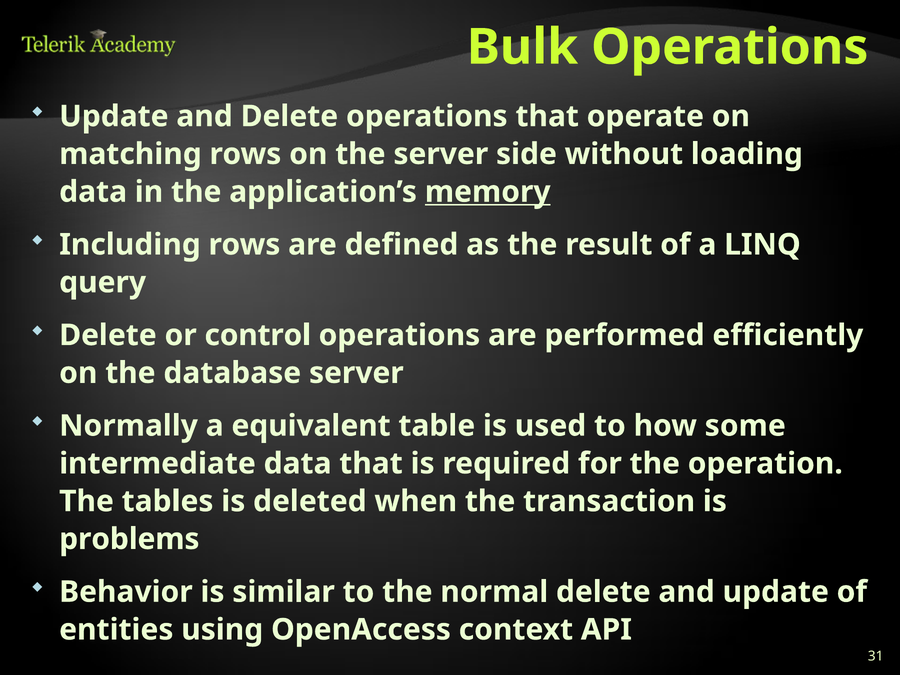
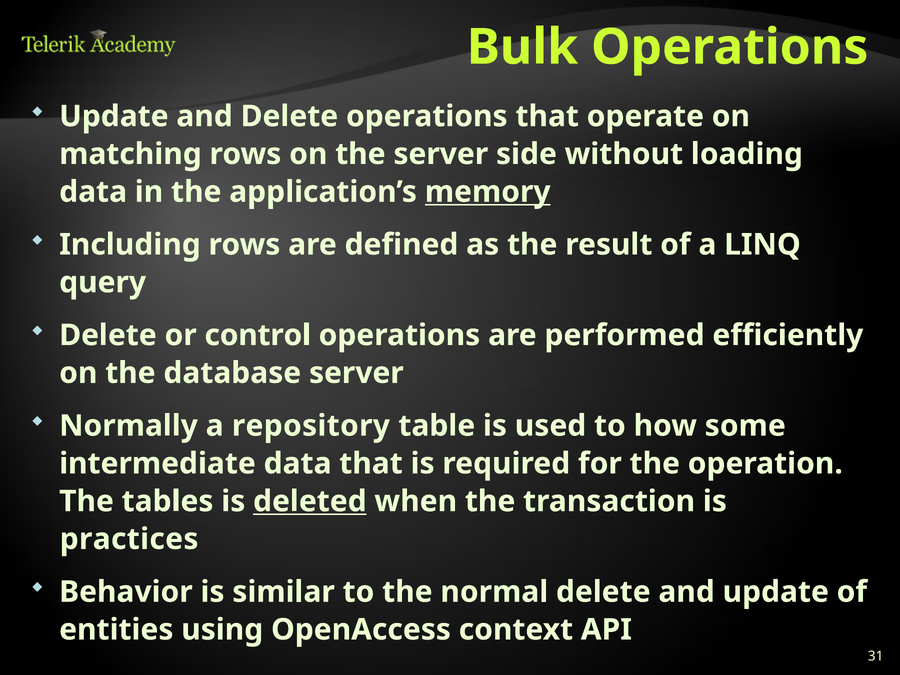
equivalent: equivalent -> repository
deleted underline: none -> present
problems: problems -> practices
